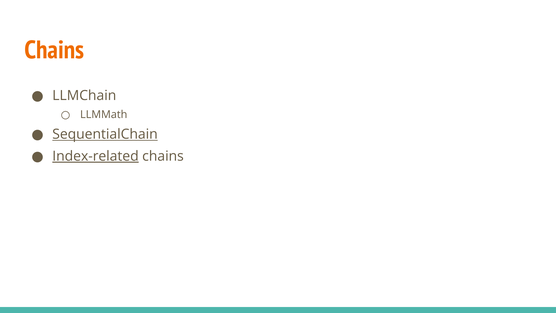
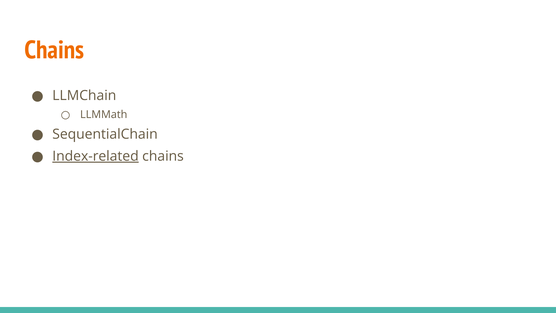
SequentialChain underline: present -> none
